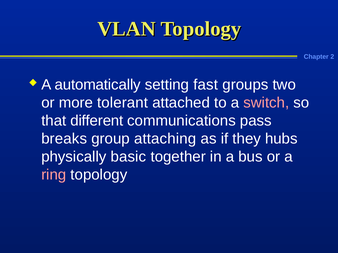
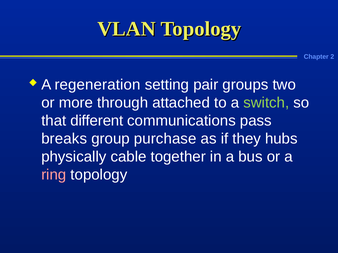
automatically: automatically -> regeneration
fast: fast -> pair
tolerant: tolerant -> through
switch colour: pink -> light green
attaching: attaching -> purchase
basic: basic -> cable
